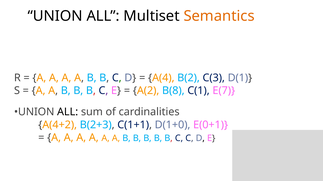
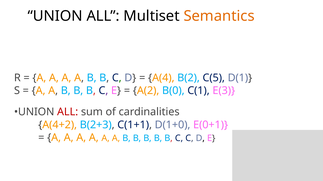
C(3: C(3 -> C(5
B(8: B(8 -> B(0
E(7: E(7 -> E(3
ALL at (68, 112) colour: black -> red
